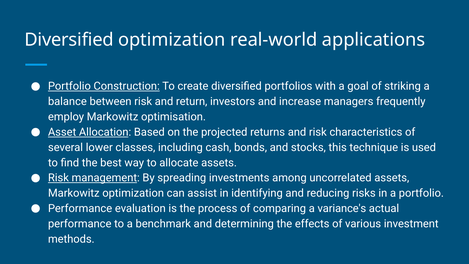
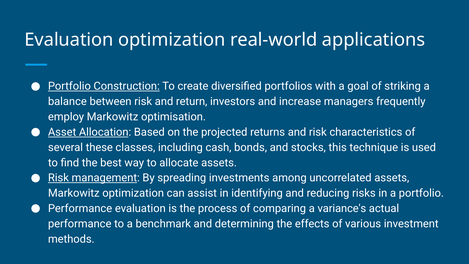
Diversified at (69, 40): Diversified -> Evaluation
lower: lower -> these
